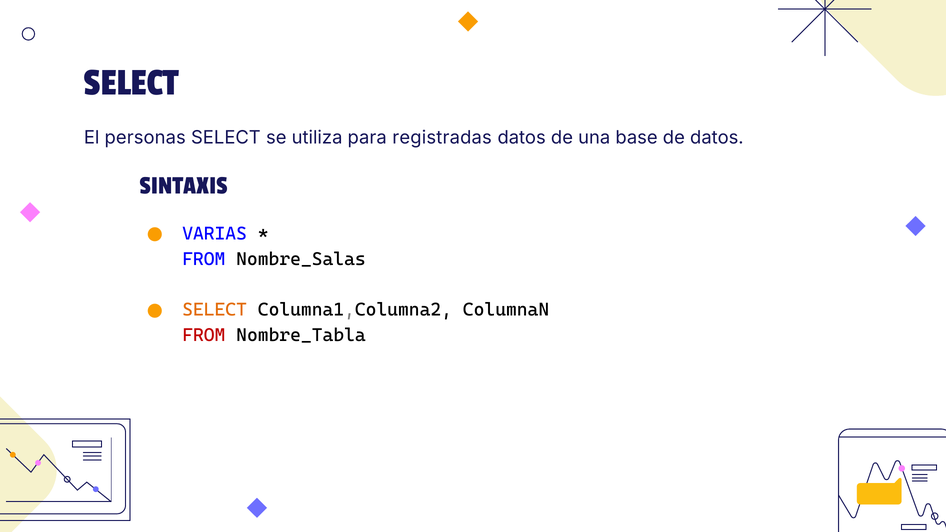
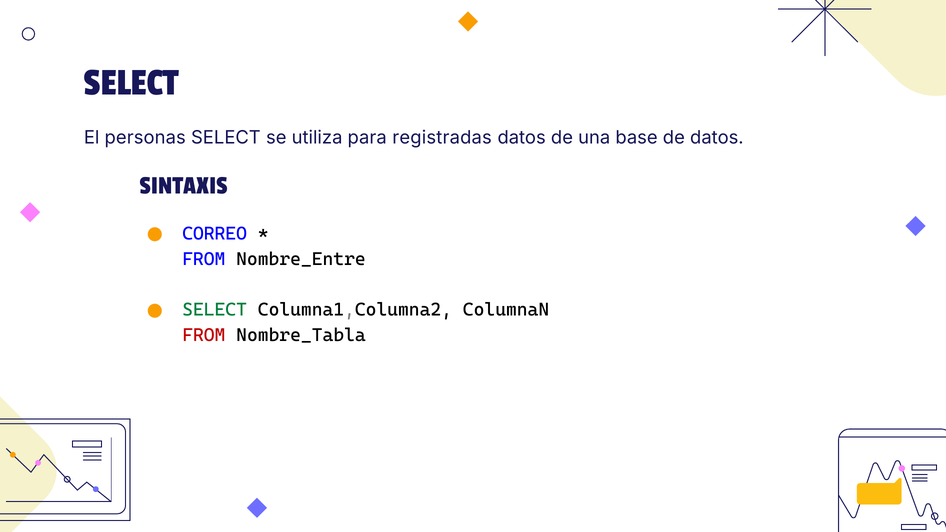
VARIAS: VARIAS -> CORREO
Nombre_Salas: Nombre_Salas -> Nombre_Entre
SELECT at (215, 310) colour: orange -> green
